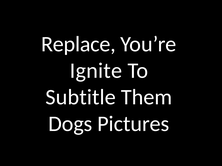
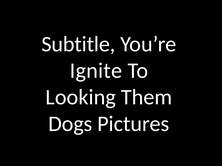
Replace: Replace -> Subtitle
Subtitle: Subtitle -> Looking
